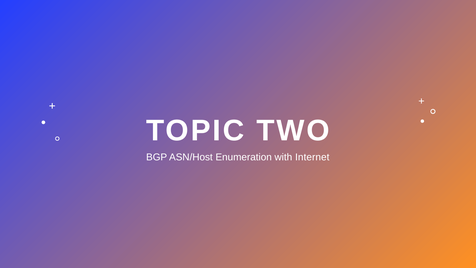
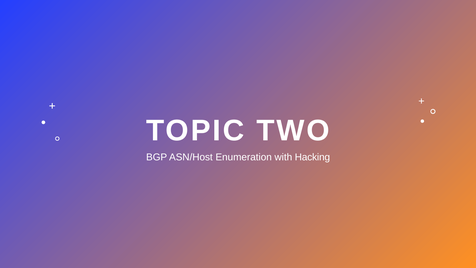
Internet: Internet -> Hacking
